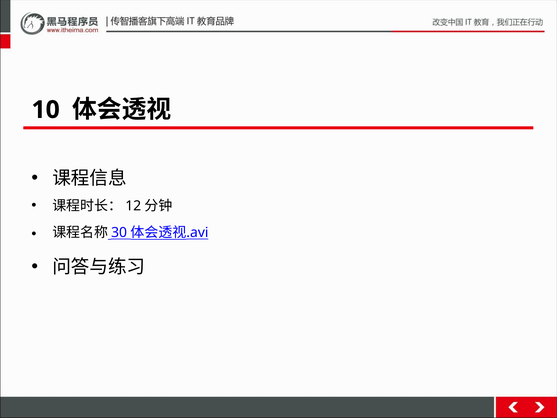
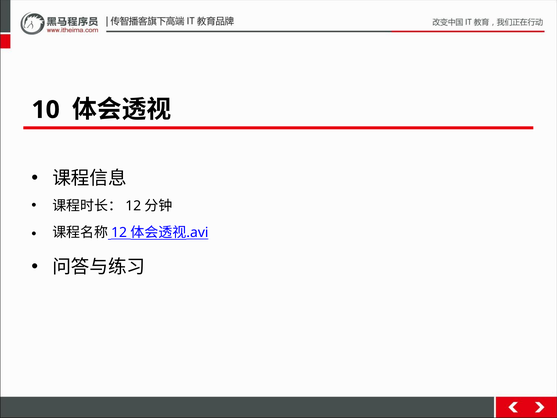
30: 30 -> 12
